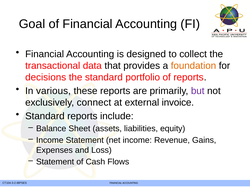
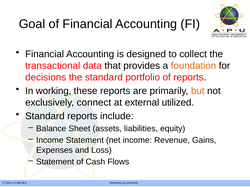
various: various -> working
but colour: purple -> orange
invoice: invoice -> utilized
